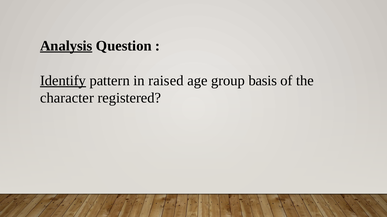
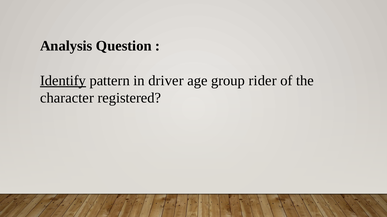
Analysis underline: present -> none
raised: raised -> driver
basis: basis -> rider
